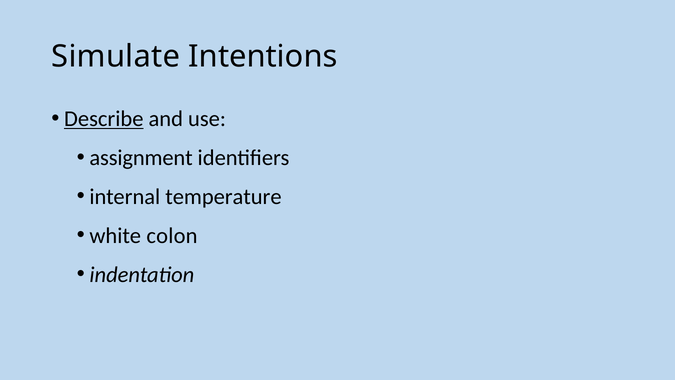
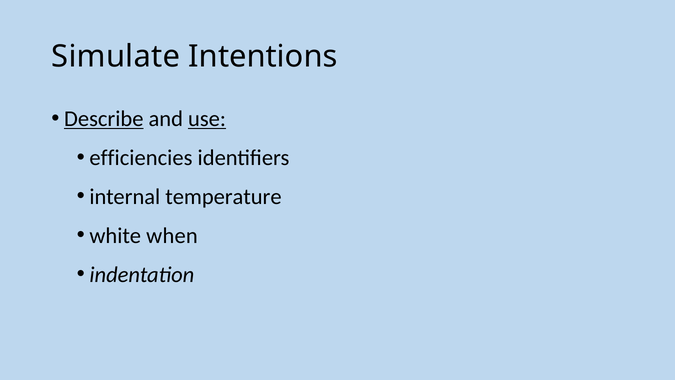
use underline: none -> present
assignment: assignment -> efficiencies
colon: colon -> when
